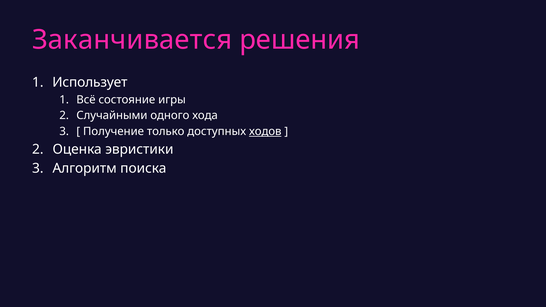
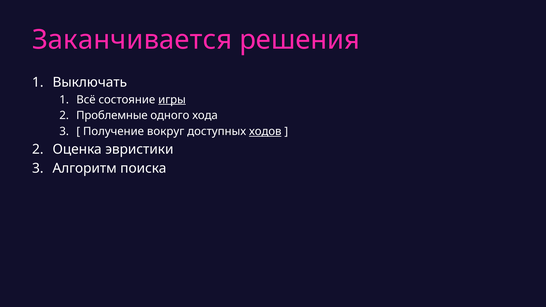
Использует: Использует -> Выключать
игры underline: none -> present
Случайными: Случайными -> Проблемные
только: только -> вокруг
